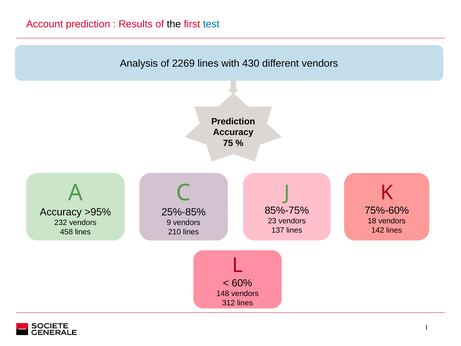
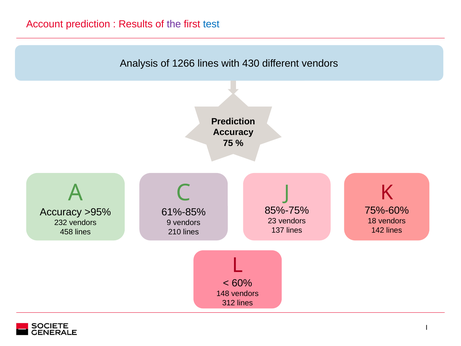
the colour: black -> purple
2269: 2269 -> 1266
25%-85%: 25%-85% -> 61%-85%
